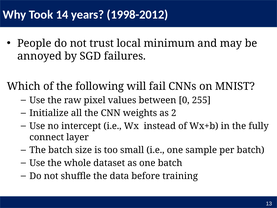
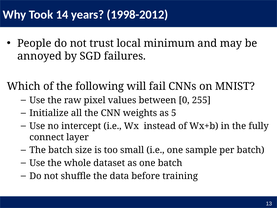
2: 2 -> 5
